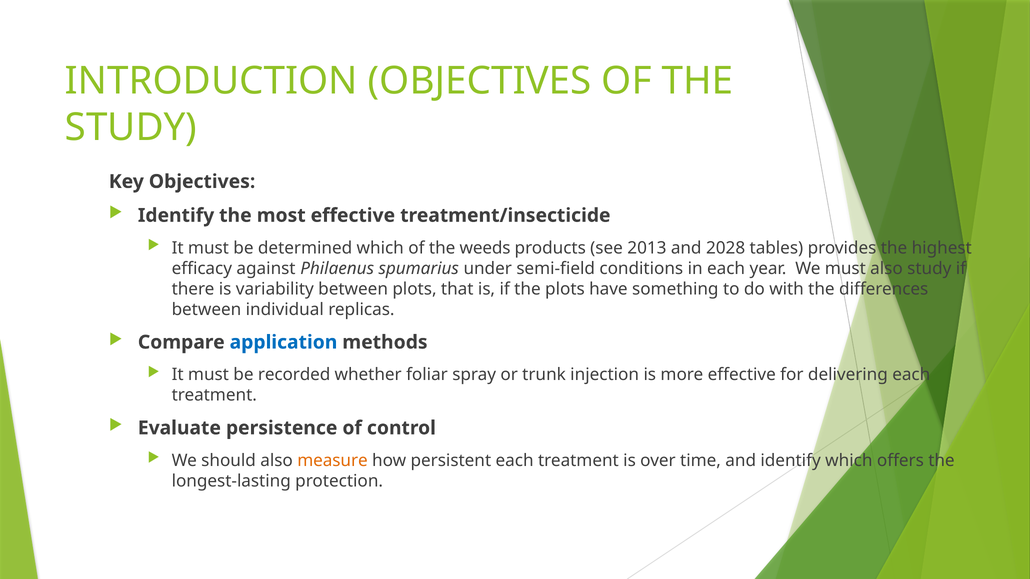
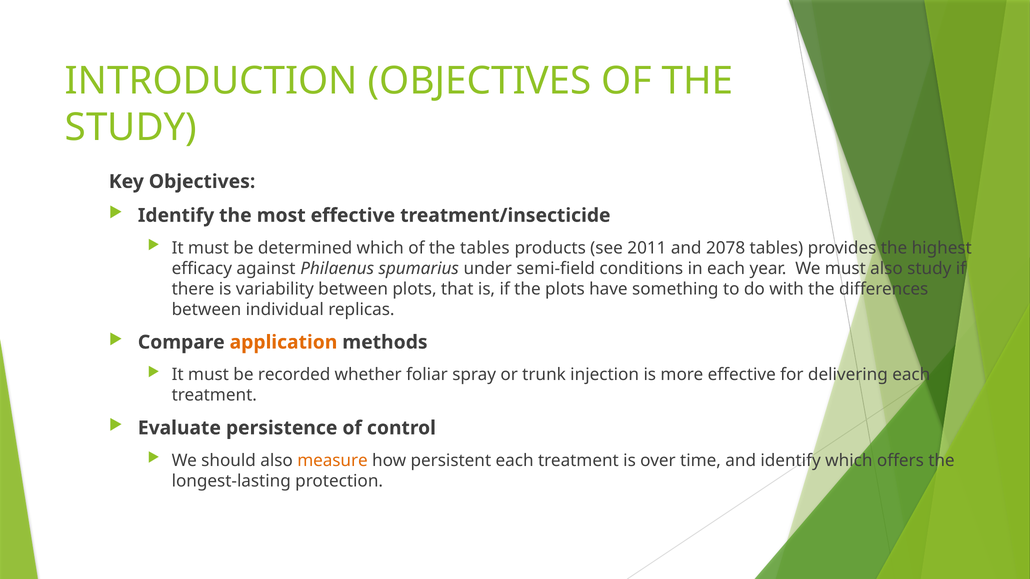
the weeds: weeds -> tables
2013: 2013 -> 2011
2028: 2028 -> 2078
application colour: blue -> orange
